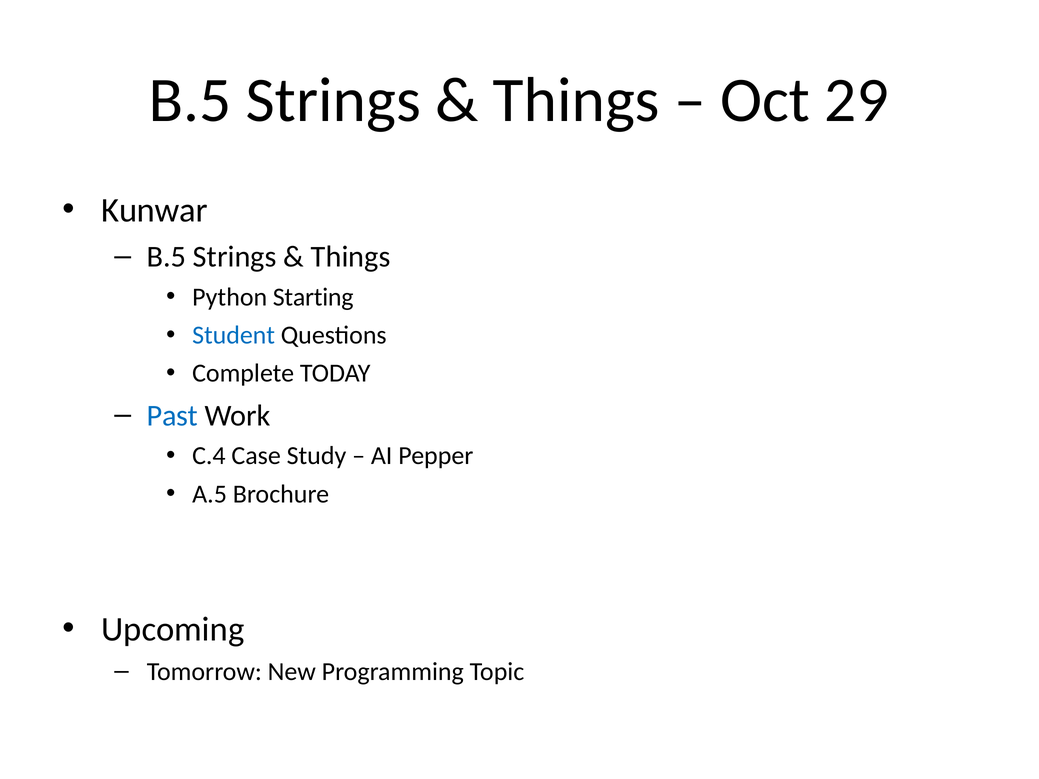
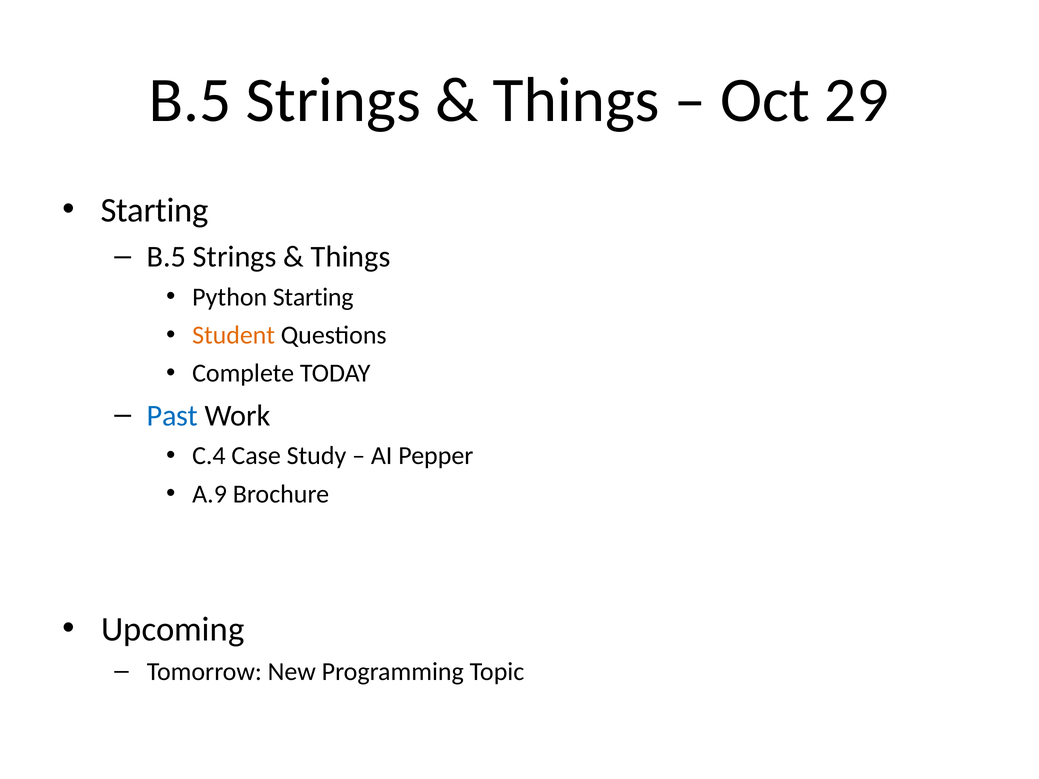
Kunwar at (155, 210): Kunwar -> Starting
Student colour: blue -> orange
A.5: A.5 -> A.9
